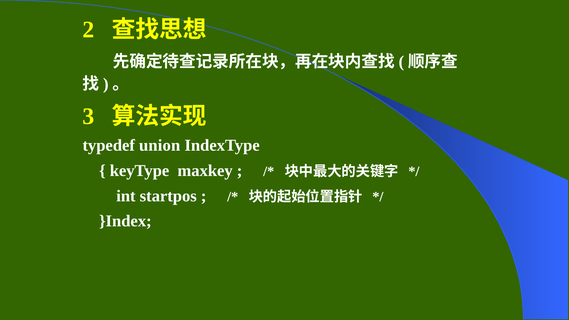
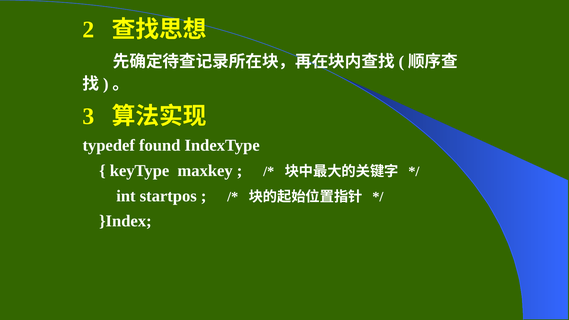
union: union -> found
